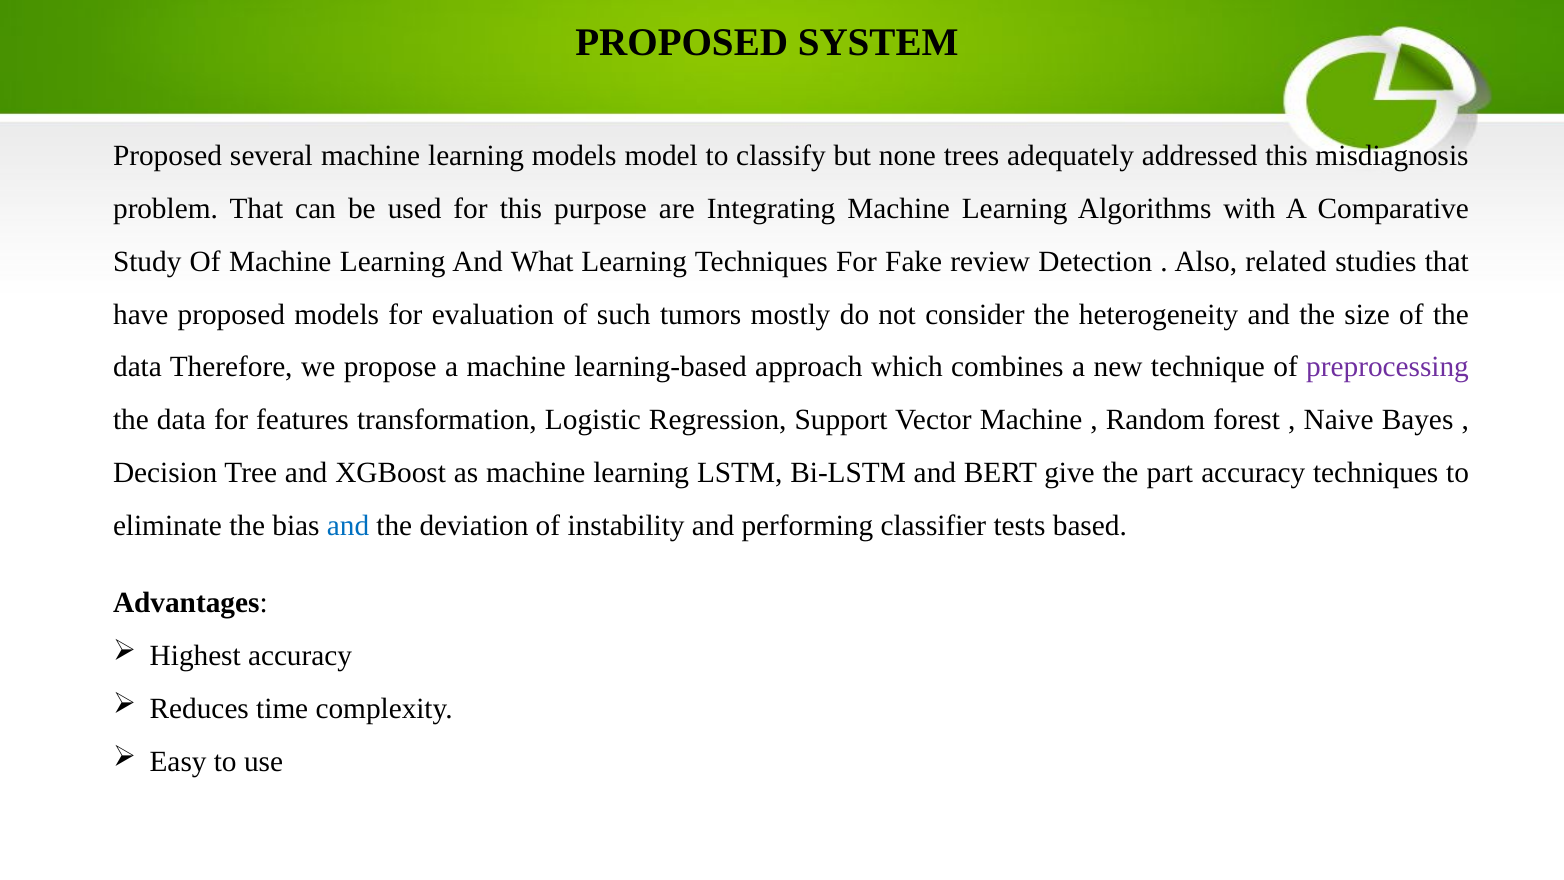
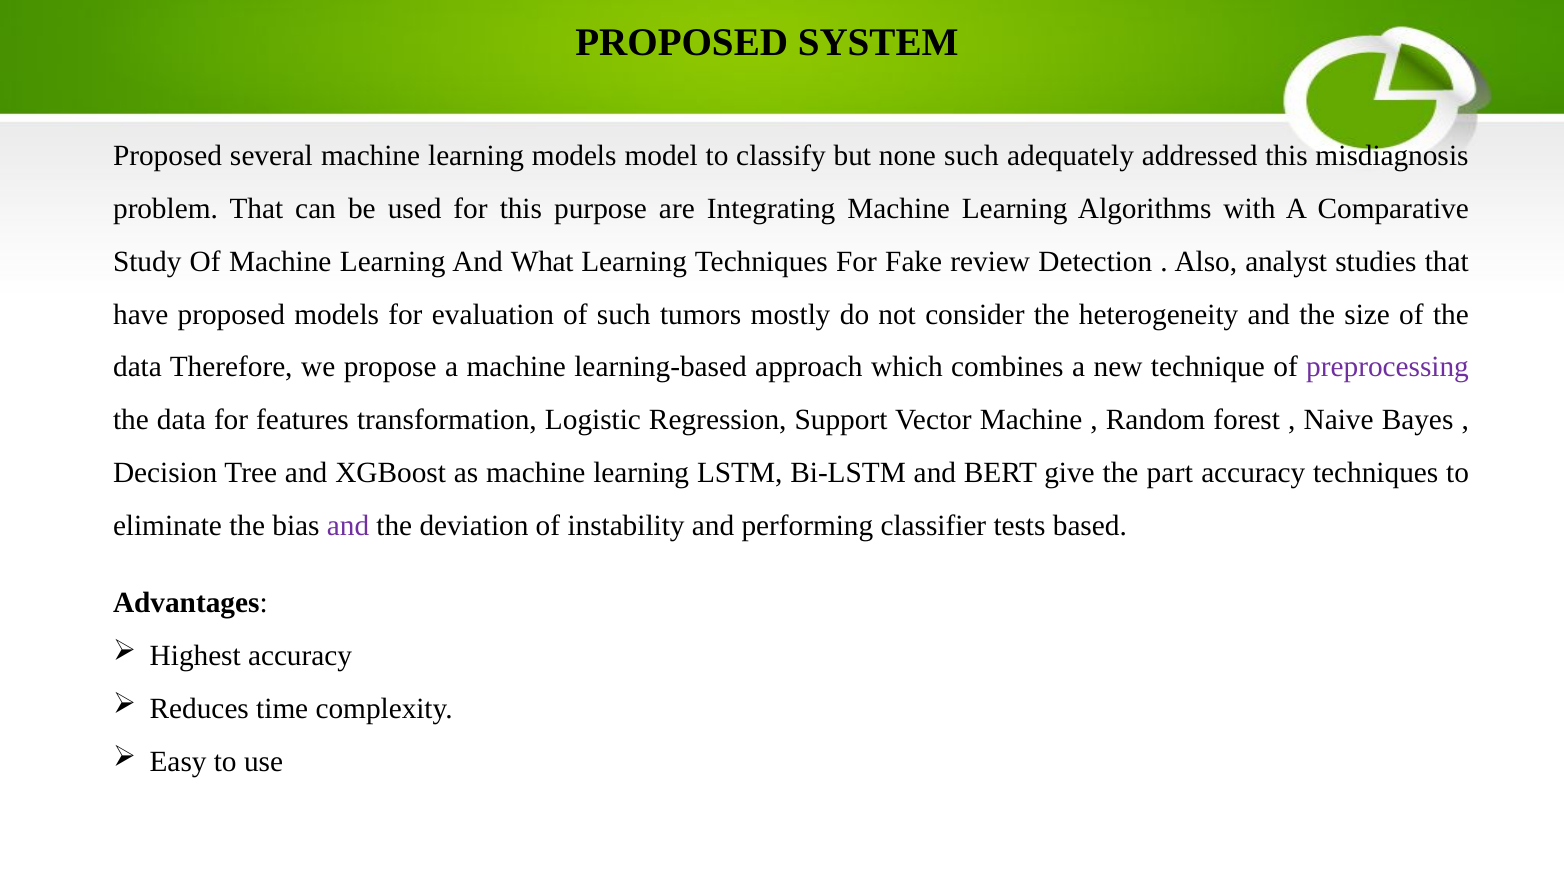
none trees: trees -> such
related: related -> analyst
and at (348, 526) colour: blue -> purple
